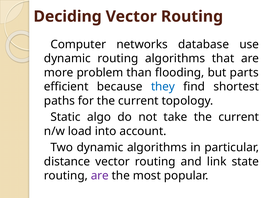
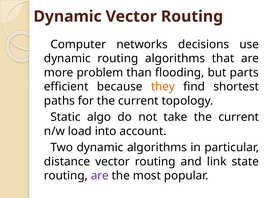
Deciding at (68, 16): Deciding -> Dynamic
database: database -> decisions
they colour: blue -> orange
